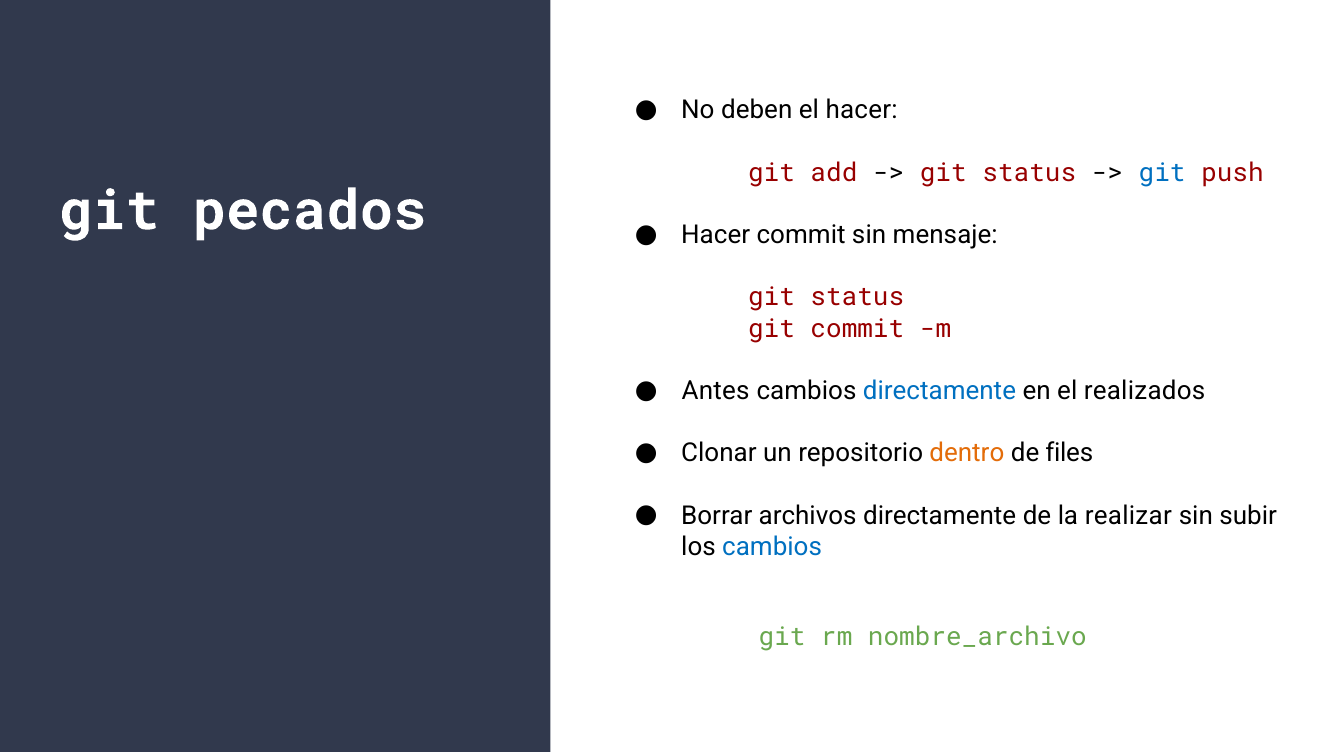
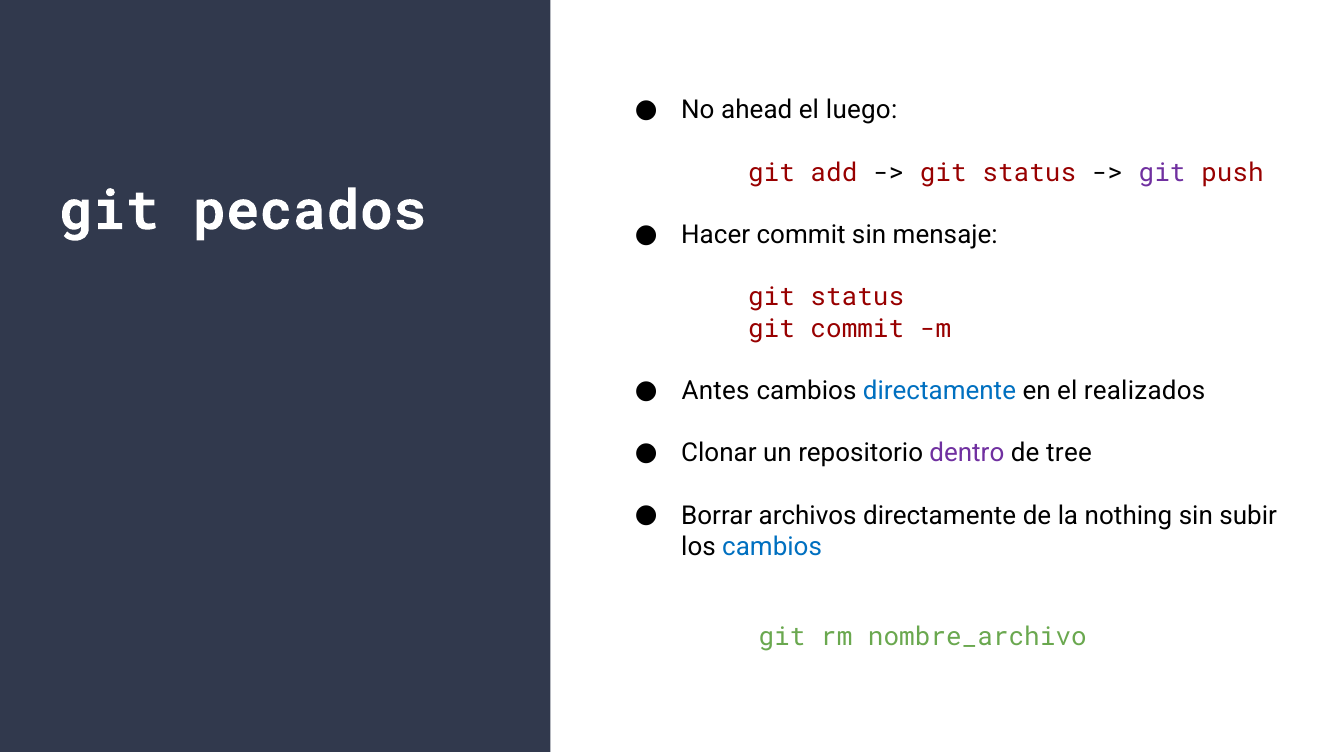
deben: deben -> ahead
el hacer: hacer -> luego
git at (1162, 172) colour: blue -> purple
dentro colour: orange -> purple
files: files -> tree
realizar: realizar -> nothing
